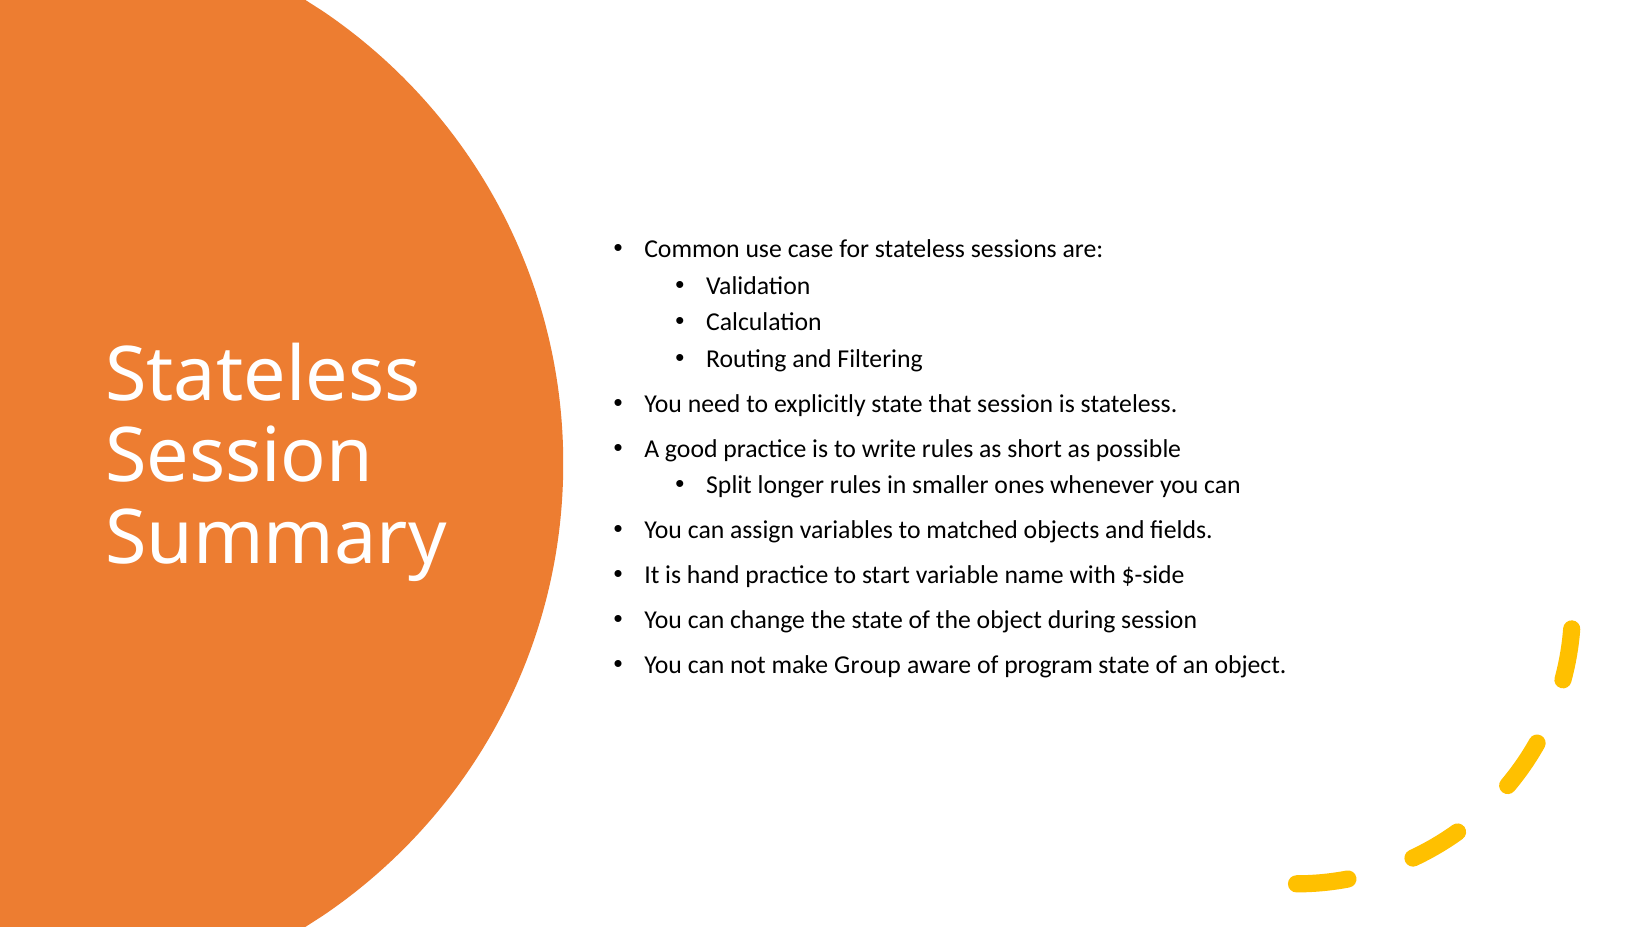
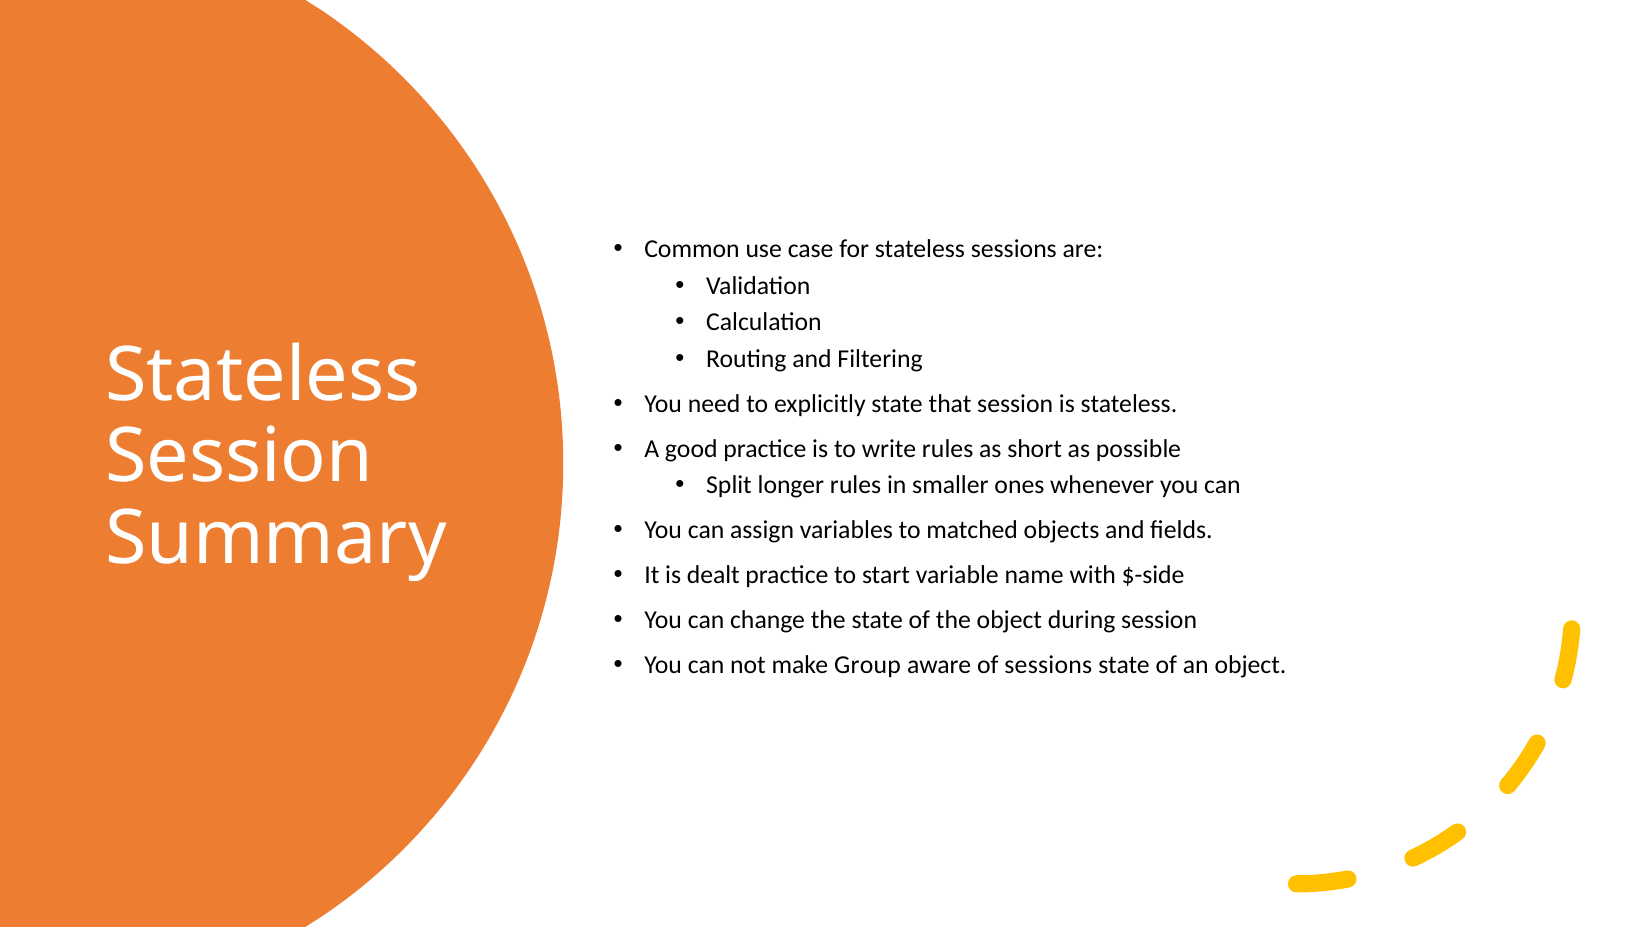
hand: hand -> dealt
of program: program -> sessions
